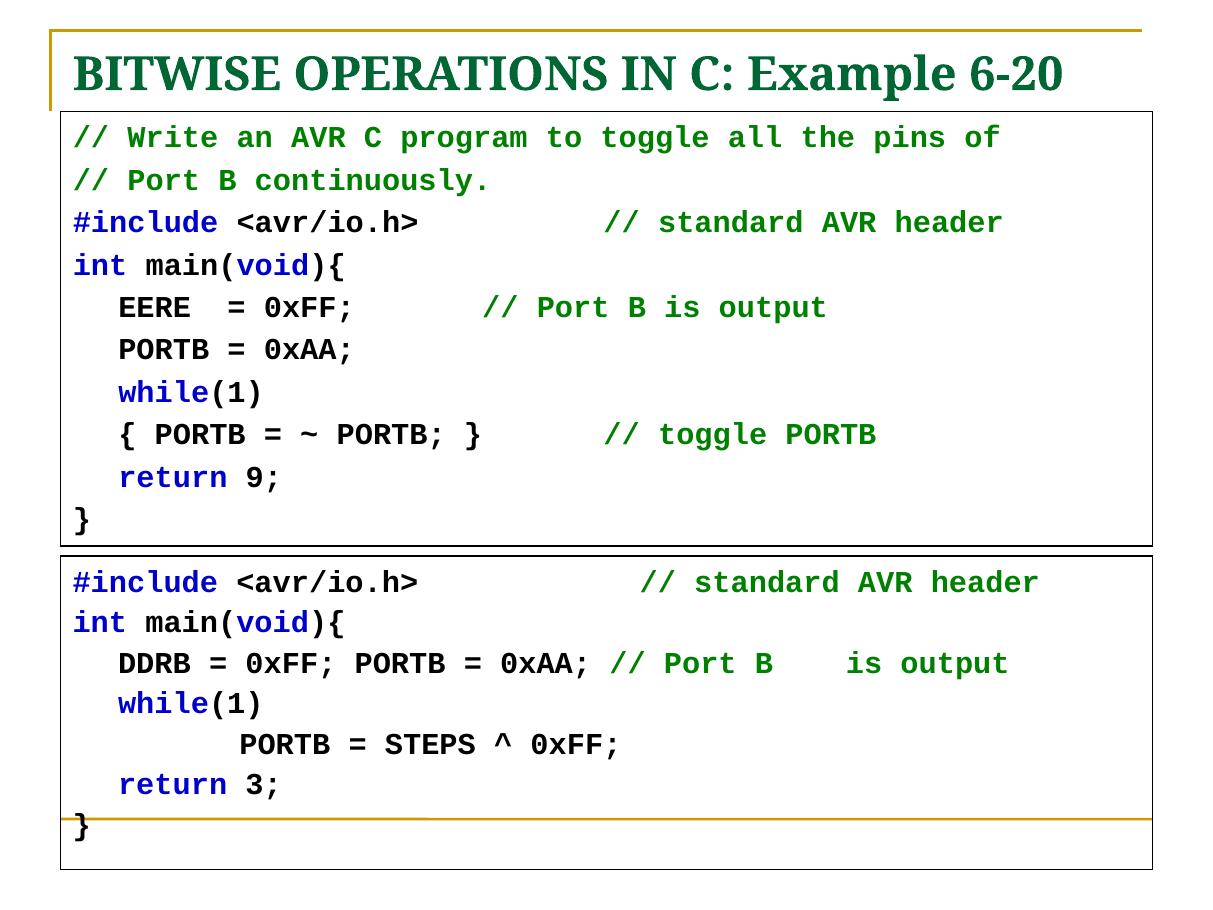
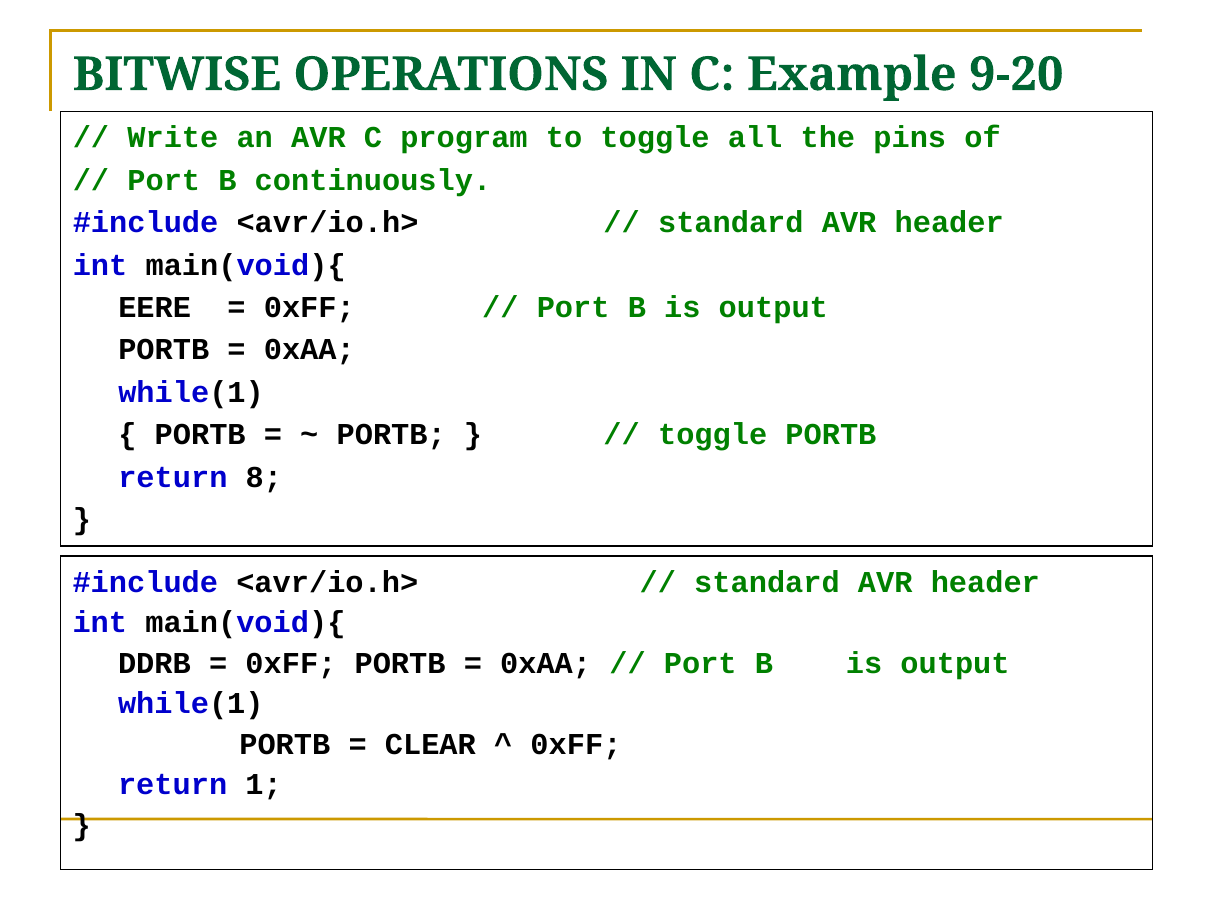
6-20: 6-20 -> 9-20
9: 9 -> 8
STEPS: STEPS -> CLEAR
3: 3 -> 1
